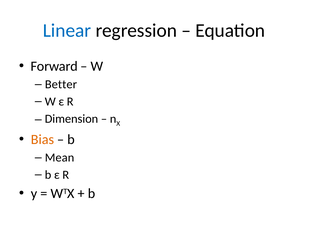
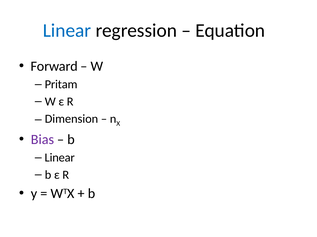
Better: Better -> Pritam
Bias colour: orange -> purple
Mean at (60, 158): Mean -> Linear
